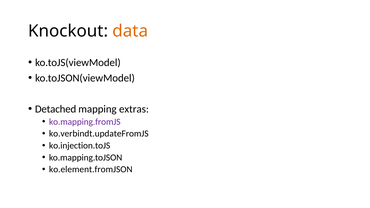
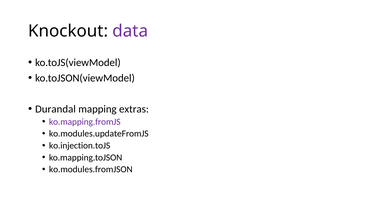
data colour: orange -> purple
Detached: Detached -> Durandal
ko.verbindt.updateFromJS: ko.verbindt.updateFromJS -> ko.modules.updateFromJS
ko.element.fromJSON: ko.element.fromJSON -> ko.modules.fromJSON
